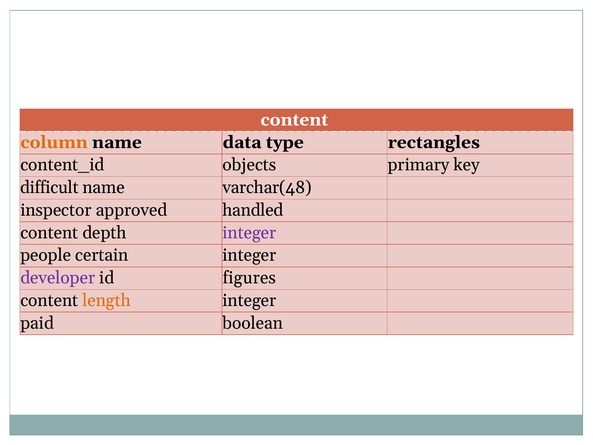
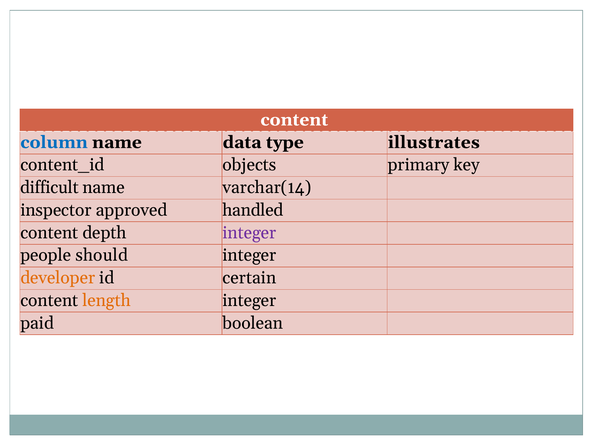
column colour: orange -> blue
rectangles: rectangles -> illustrates
varchar(48: varchar(48 -> varchar(14
certain: certain -> should
developer colour: purple -> orange
figures: figures -> certain
